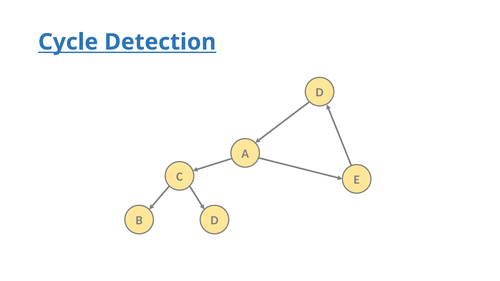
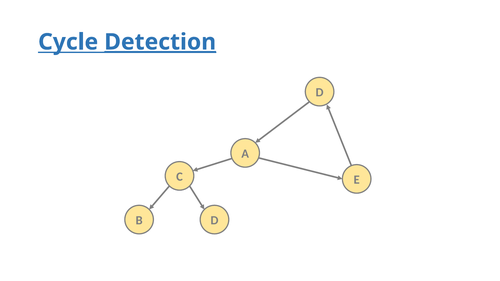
Detection underline: none -> present
